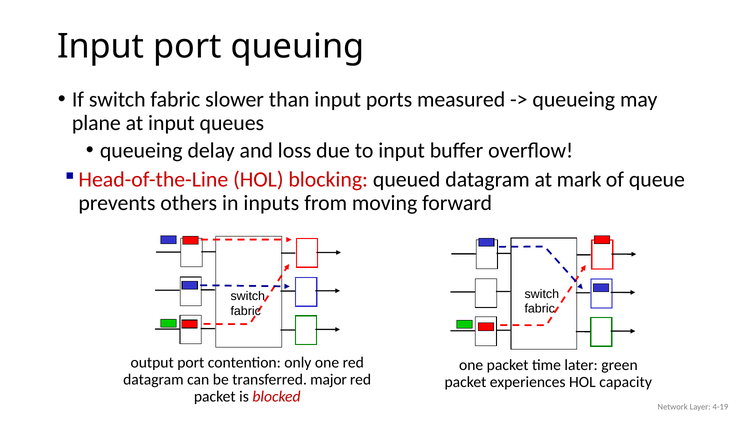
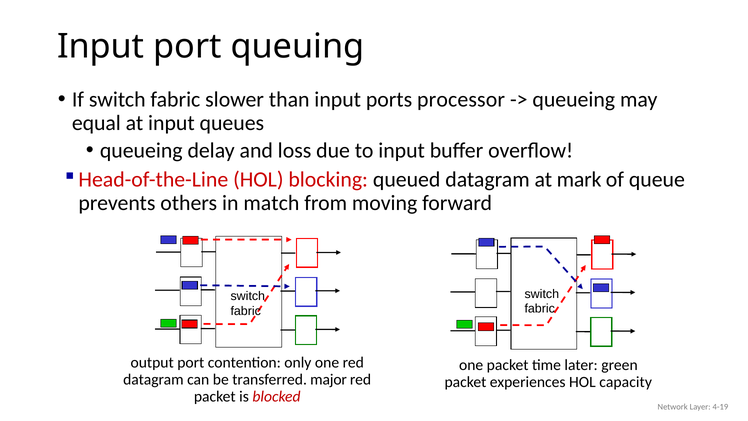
measured: measured -> processor
plane: plane -> equal
inputs: inputs -> match
